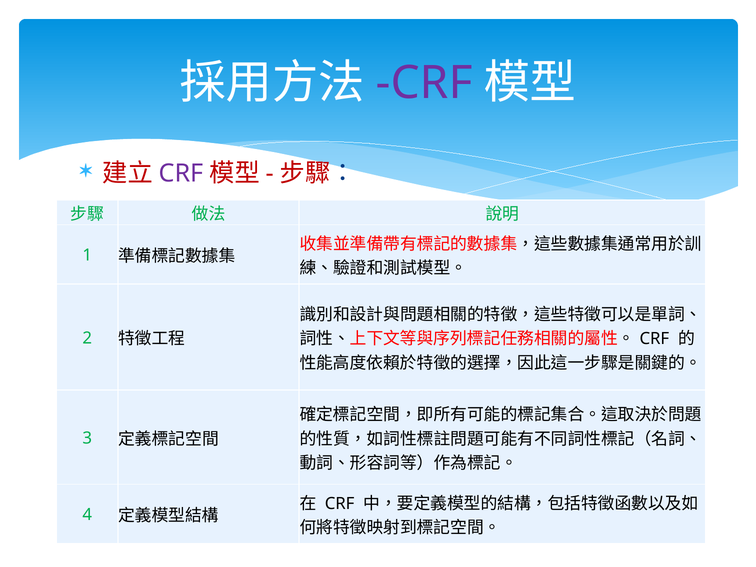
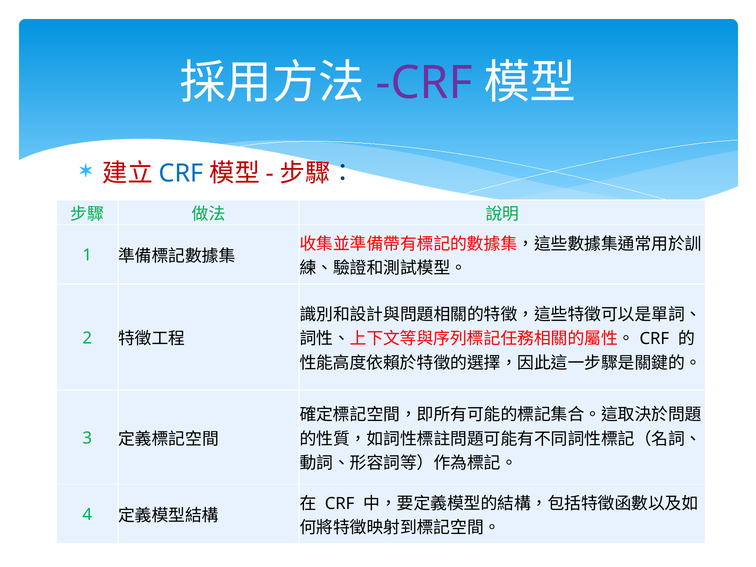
CRF at (181, 173) colour: purple -> blue
